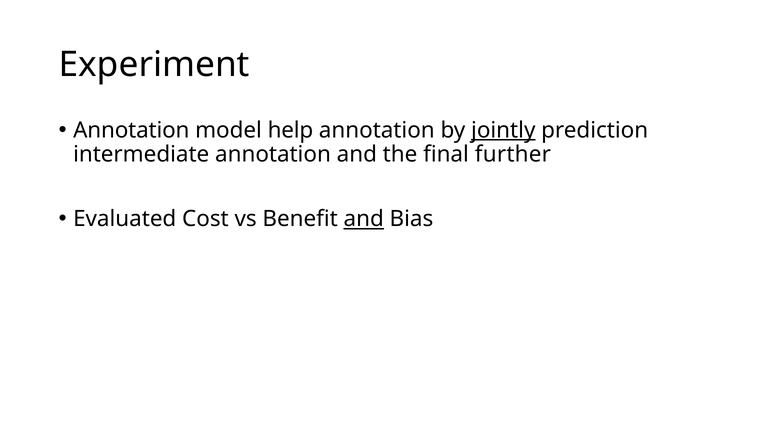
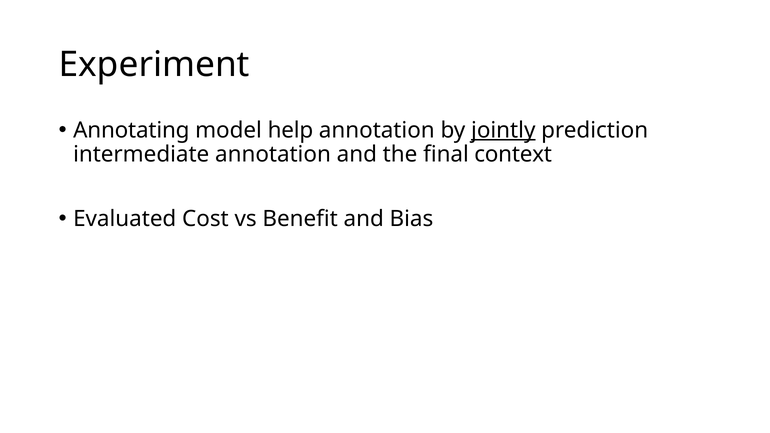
Annotation at (131, 130): Annotation -> Annotating
further: further -> context
and at (364, 219) underline: present -> none
